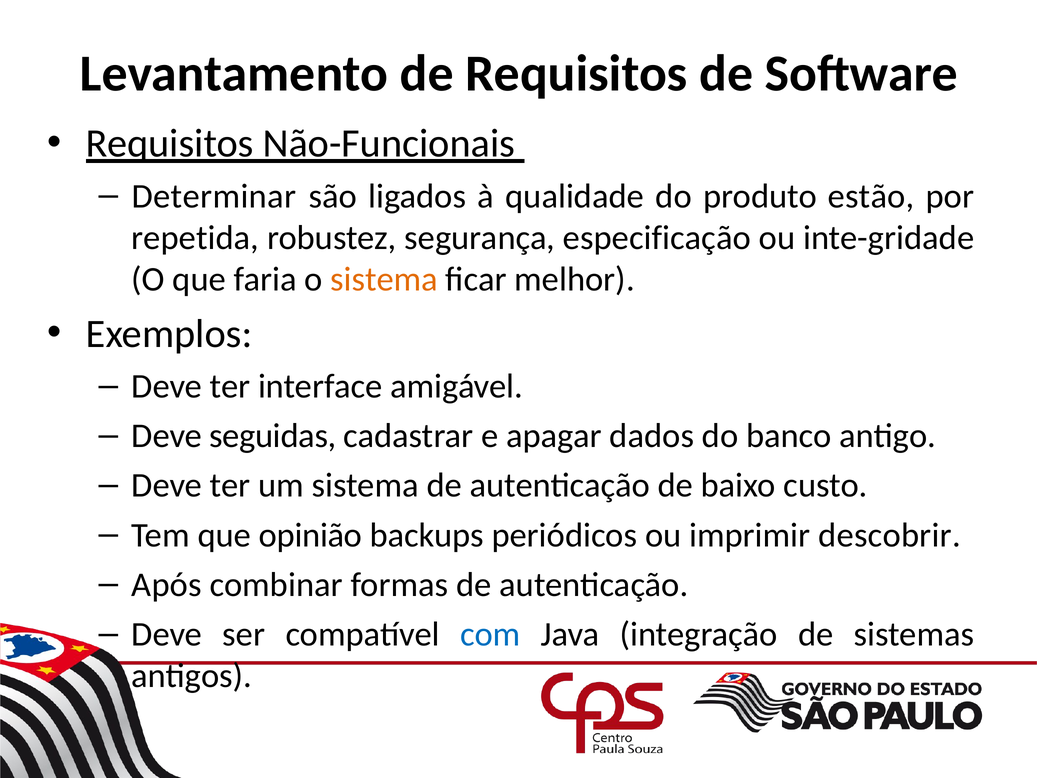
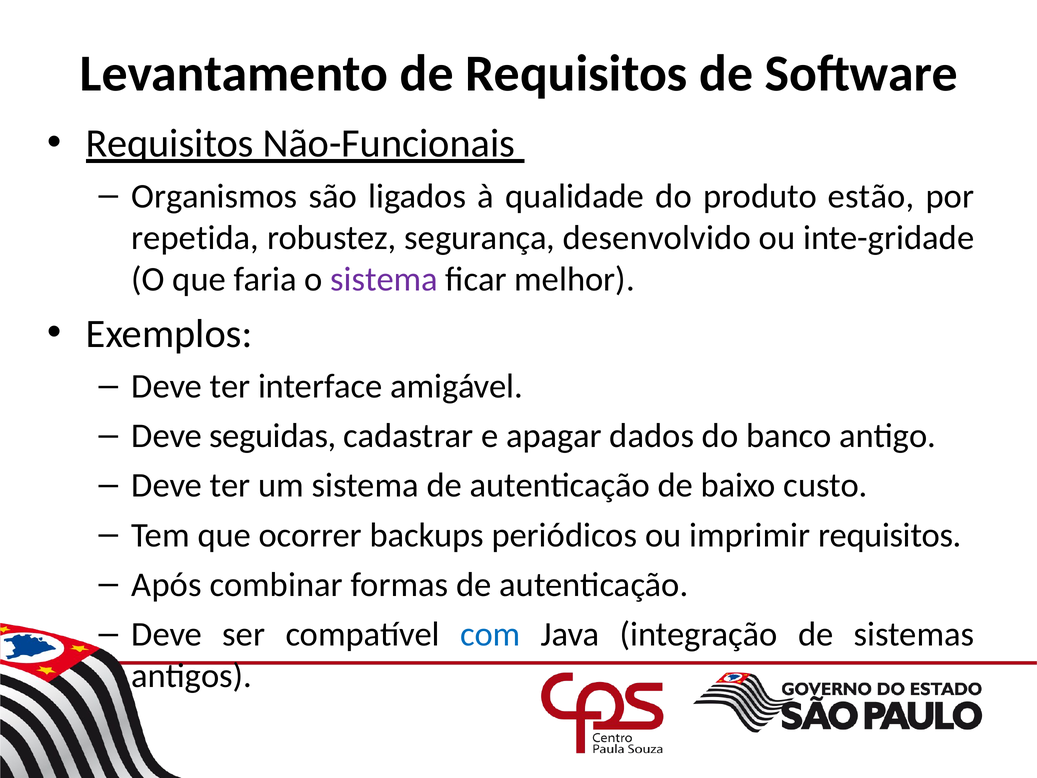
Determinar: Determinar -> Organismos
especificação: especificação -> desenvolvido
sistema at (384, 279) colour: orange -> purple
opinião: opinião -> ocorrer
imprimir descobrir: descobrir -> requisitos
